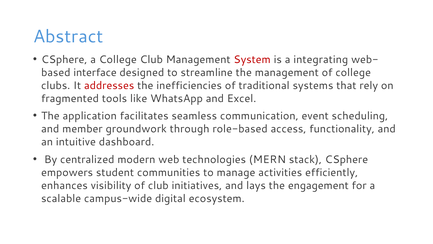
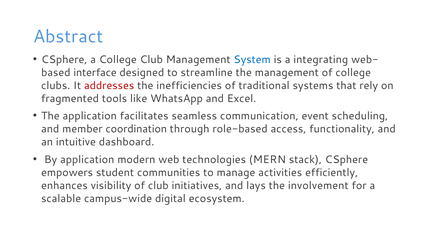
System colour: red -> blue
groundwork: groundwork -> coordination
By centralized: centralized -> application
engagement: engagement -> involvement
